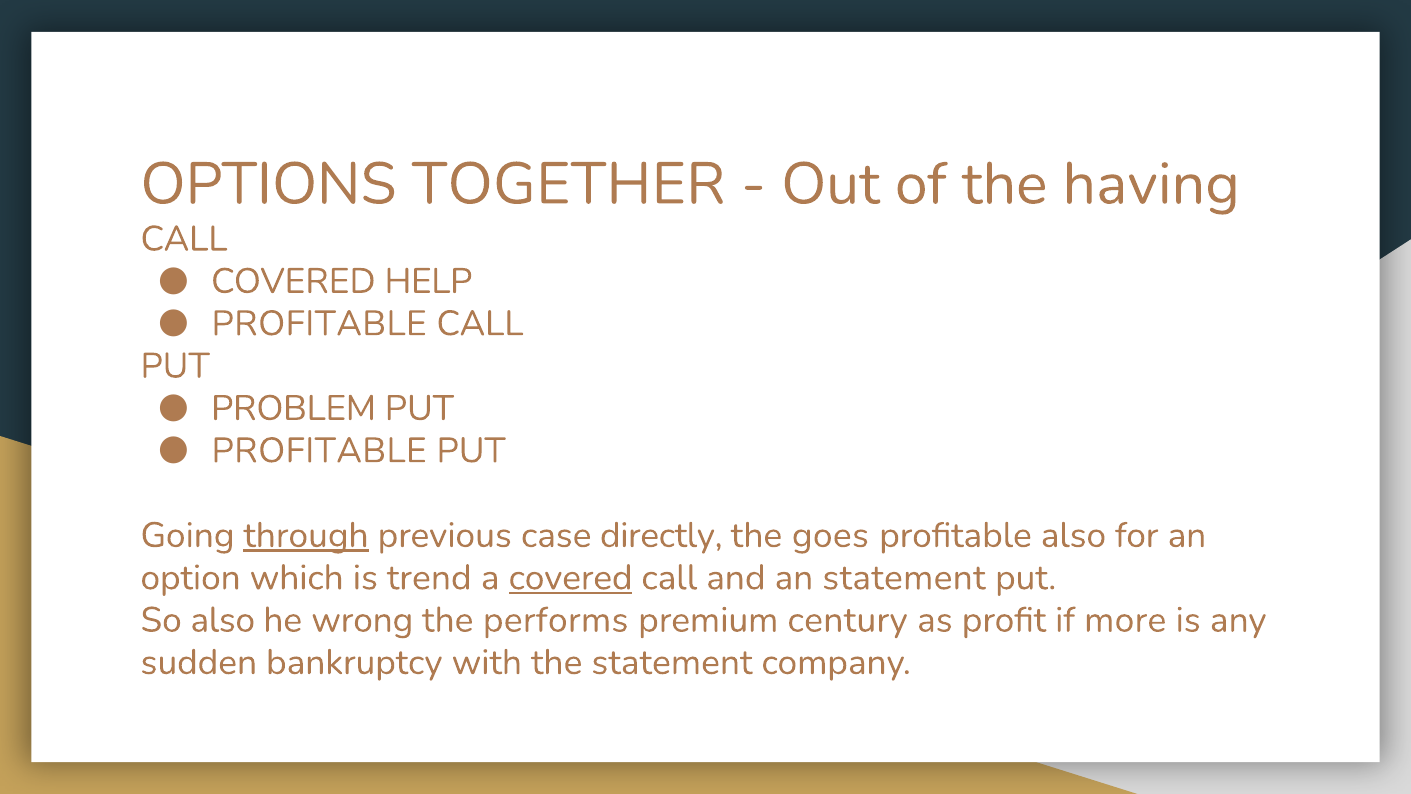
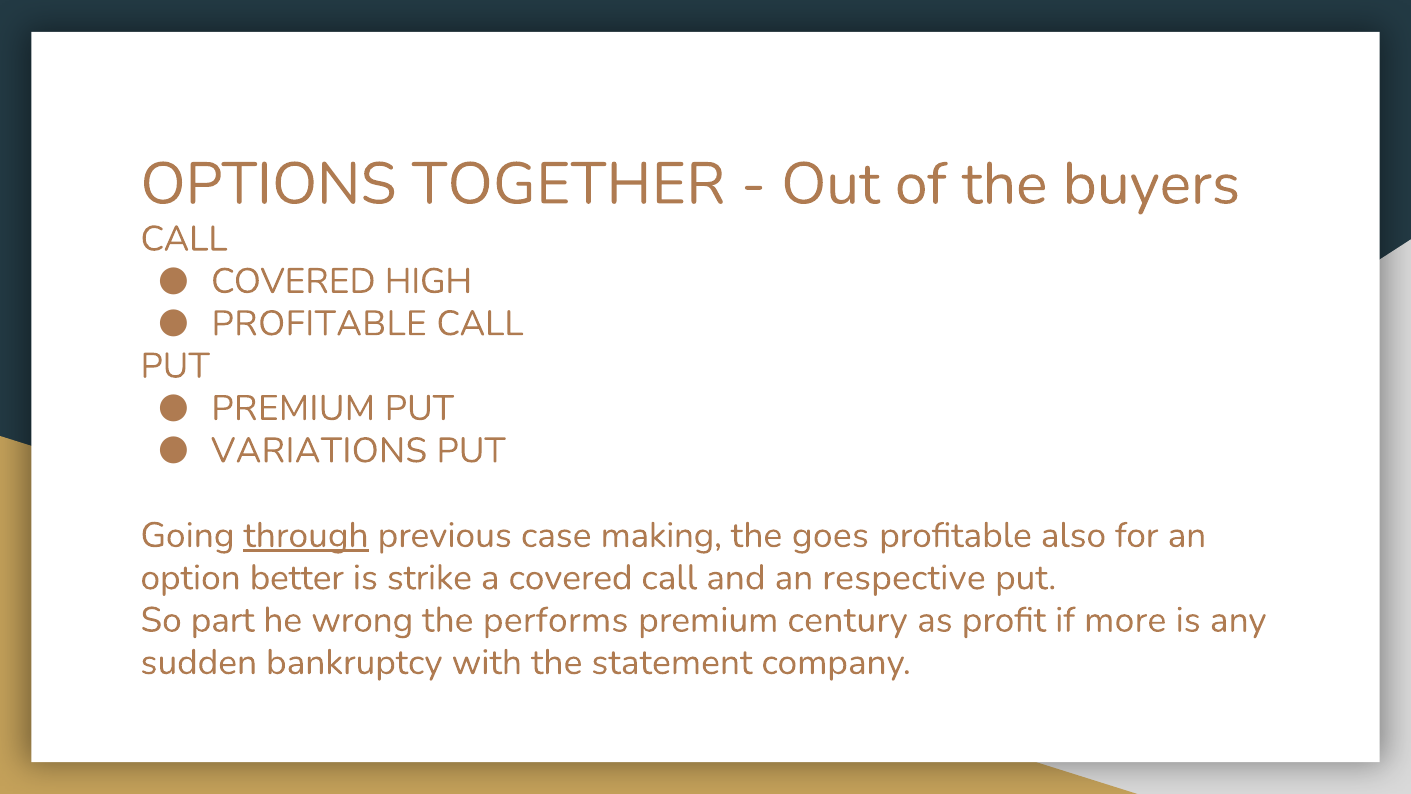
having: having -> buyers
HELP: HELP -> HIGH
PROBLEM at (293, 408): PROBLEM -> PREMIUM
PROFITABLE at (319, 450): PROFITABLE -> VARIATIONS
directly: directly -> making
which: which -> better
trend: trend -> strike
covered at (571, 577) underline: present -> none
an statement: statement -> respective
So also: also -> part
